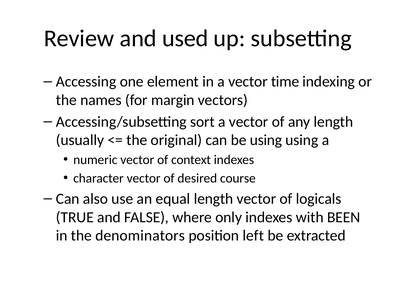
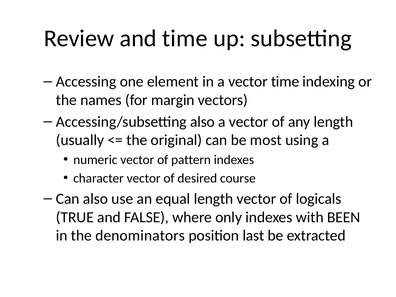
and used: used -> time
Accessing/subsetting sort: sort -> also
be using: using -> most
context: context -> pattern
left: left -> last
